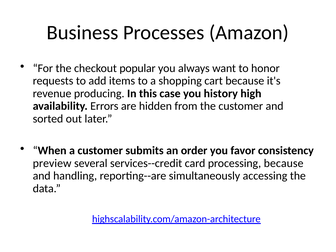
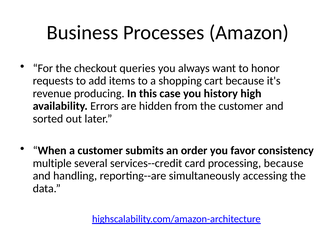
popular: popular -> queries
preview: preview -> multiple
